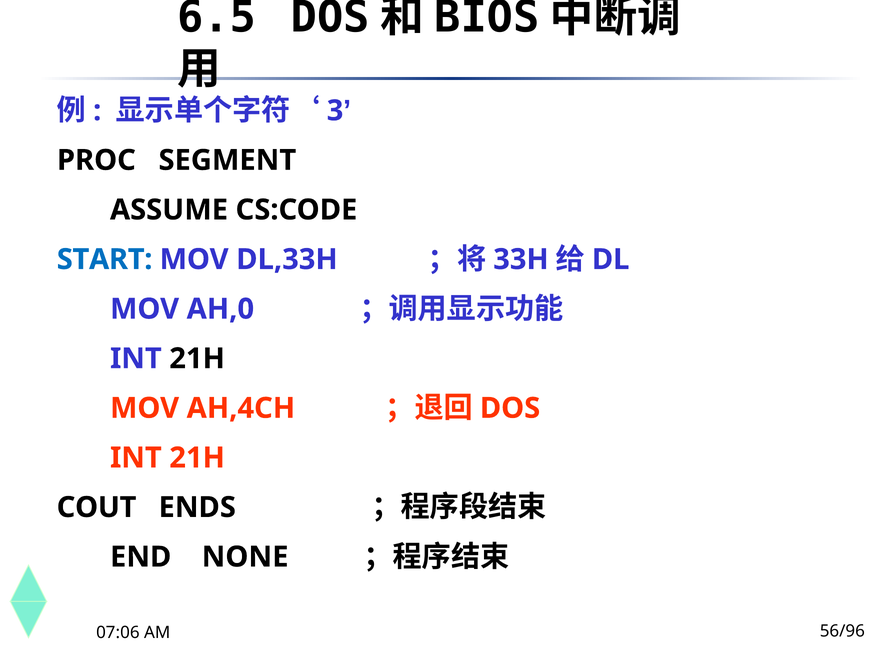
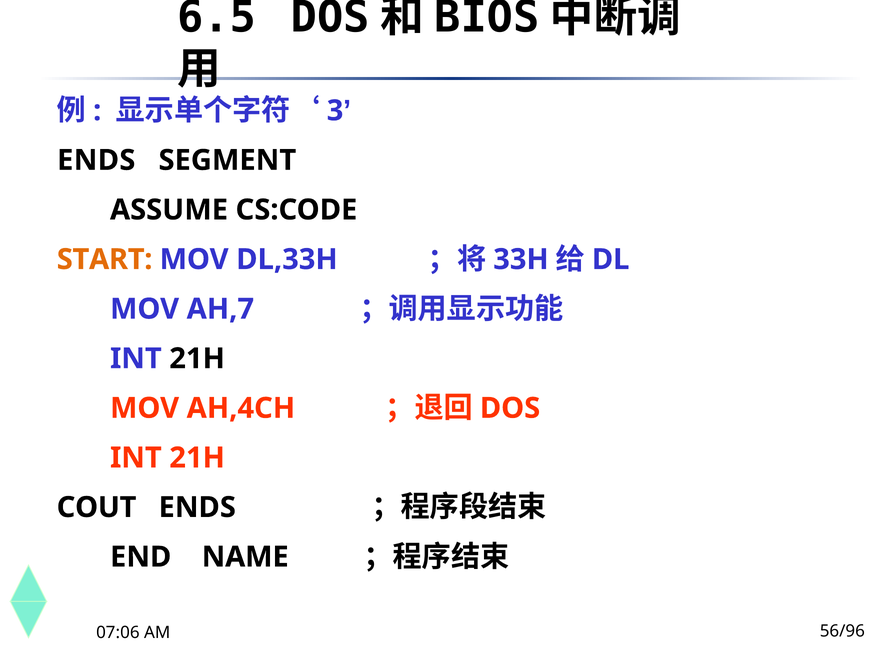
PROC at (96, 160): PROC -> ENDS
START colour: blue -> orange
AH,0: AH,0 -> AH,7
NONE: NONE -> NAME
